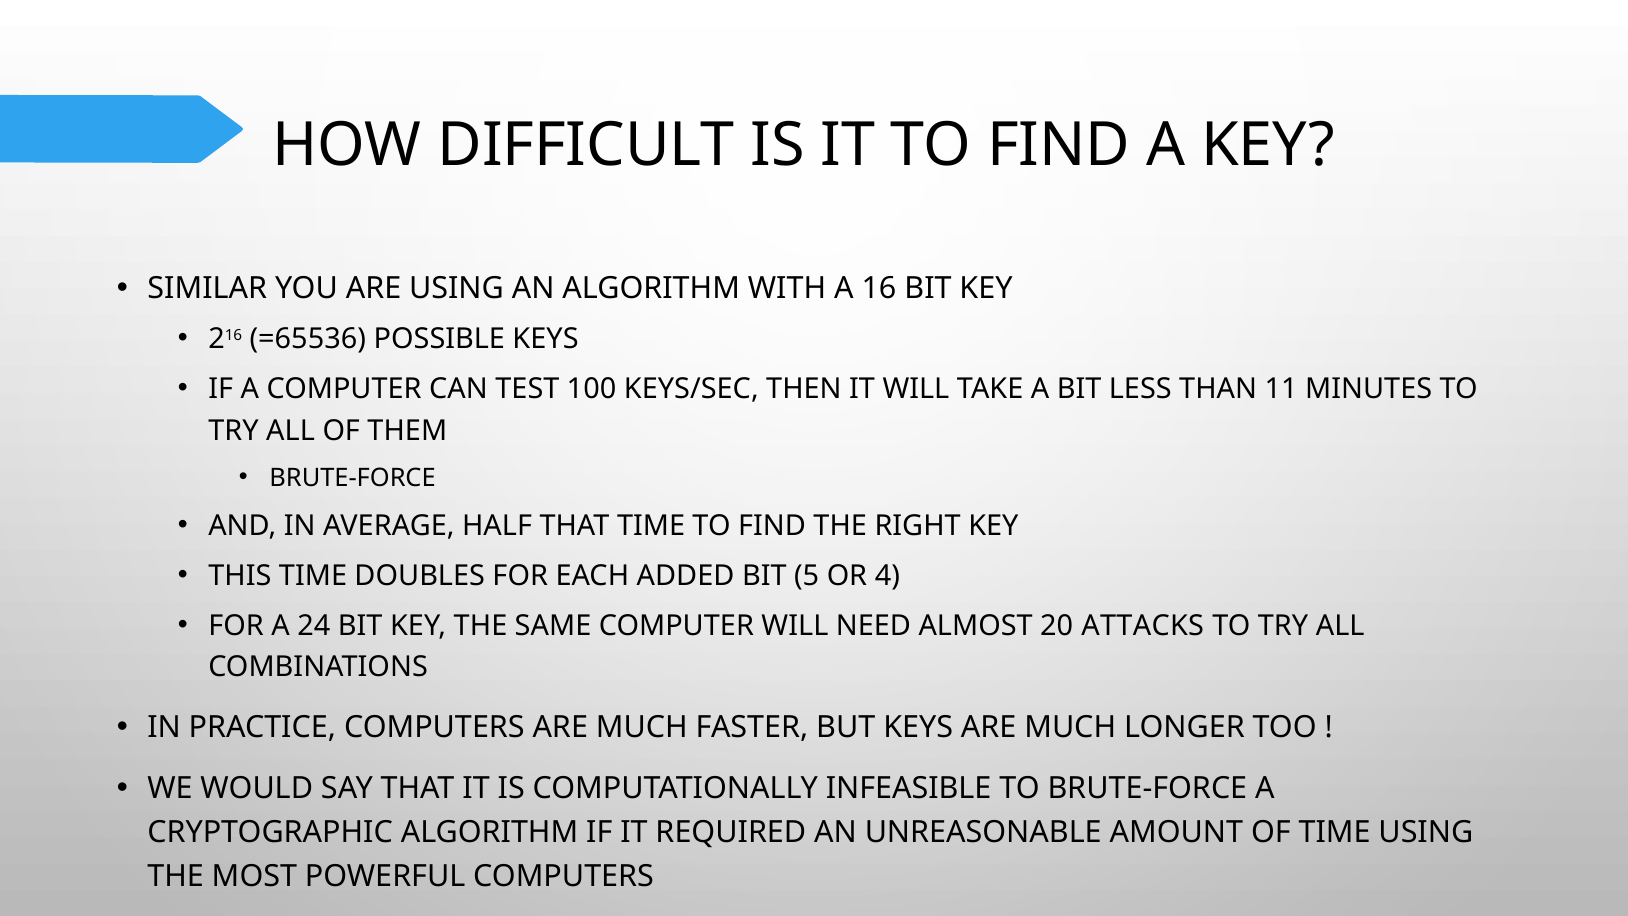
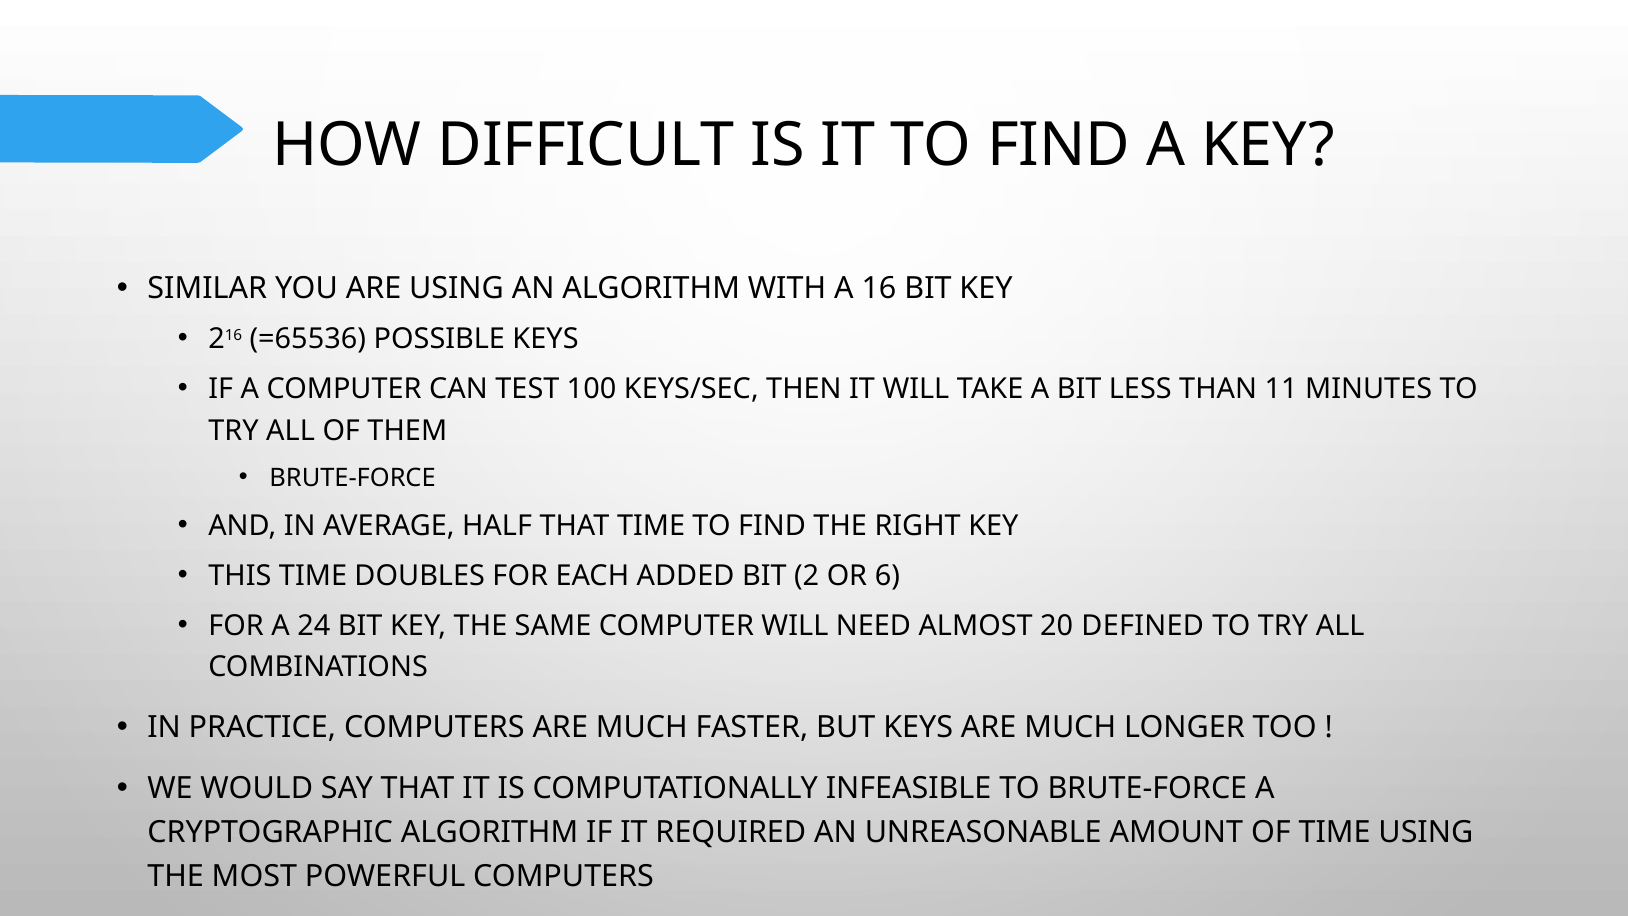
5: 5 -> 2
4: 4 -> 6
ATTACKS: ATTACKS -> DEFINED
